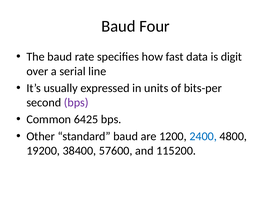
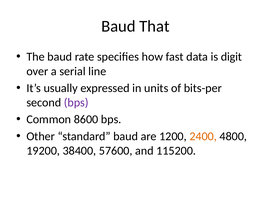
Four: Four -> That
6425: 6425 -> 8600
2400 colour: blue -> orange
